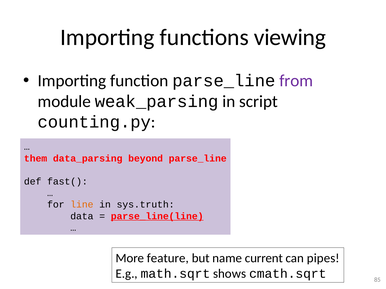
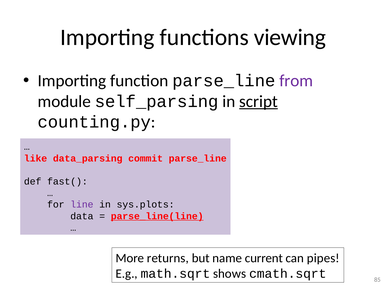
weak_parsing: weak_parsing -> self_parsing
script underline: none -> present
them: them -> like
beyond: beyond -> commit
line colour: orange -> purple
sys.truth: sys.truth -> sys.plots
feature: feature -> returns
